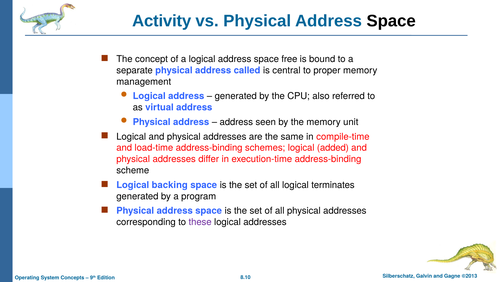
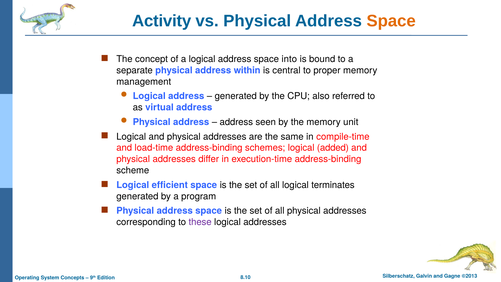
Space at (391, 21) colour: black -> orange
free: free -> into
called: called -> within
backing: backing -> efficient
